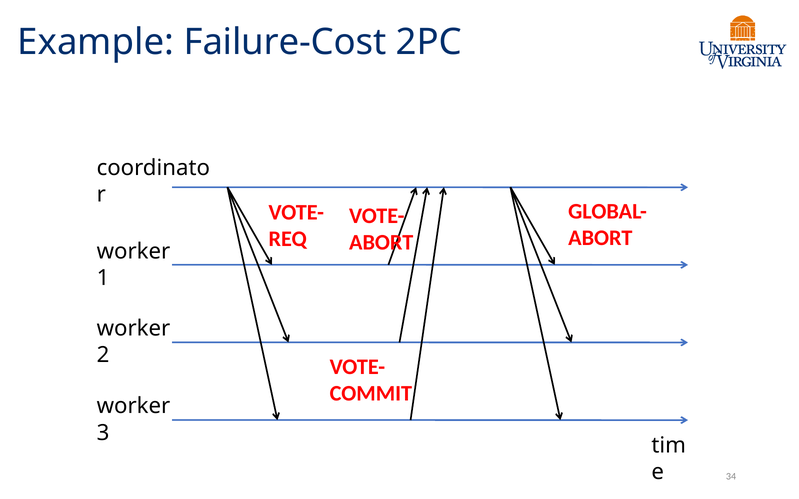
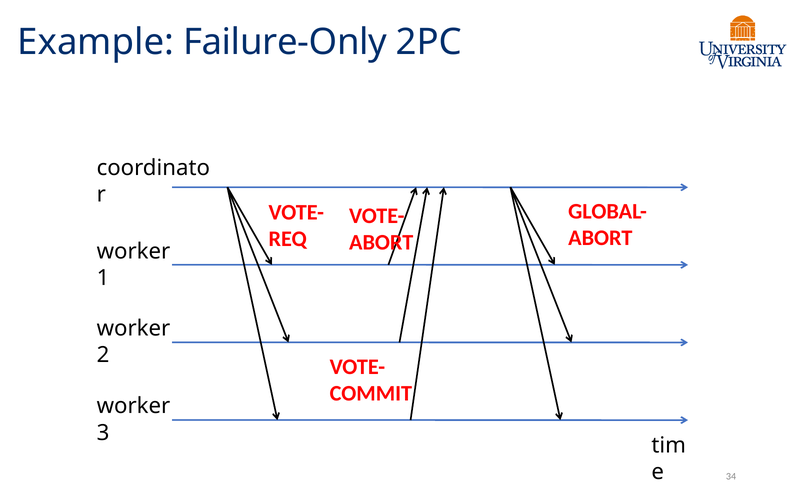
Failure-Cost: Failure-Cost -> Failure-Only
